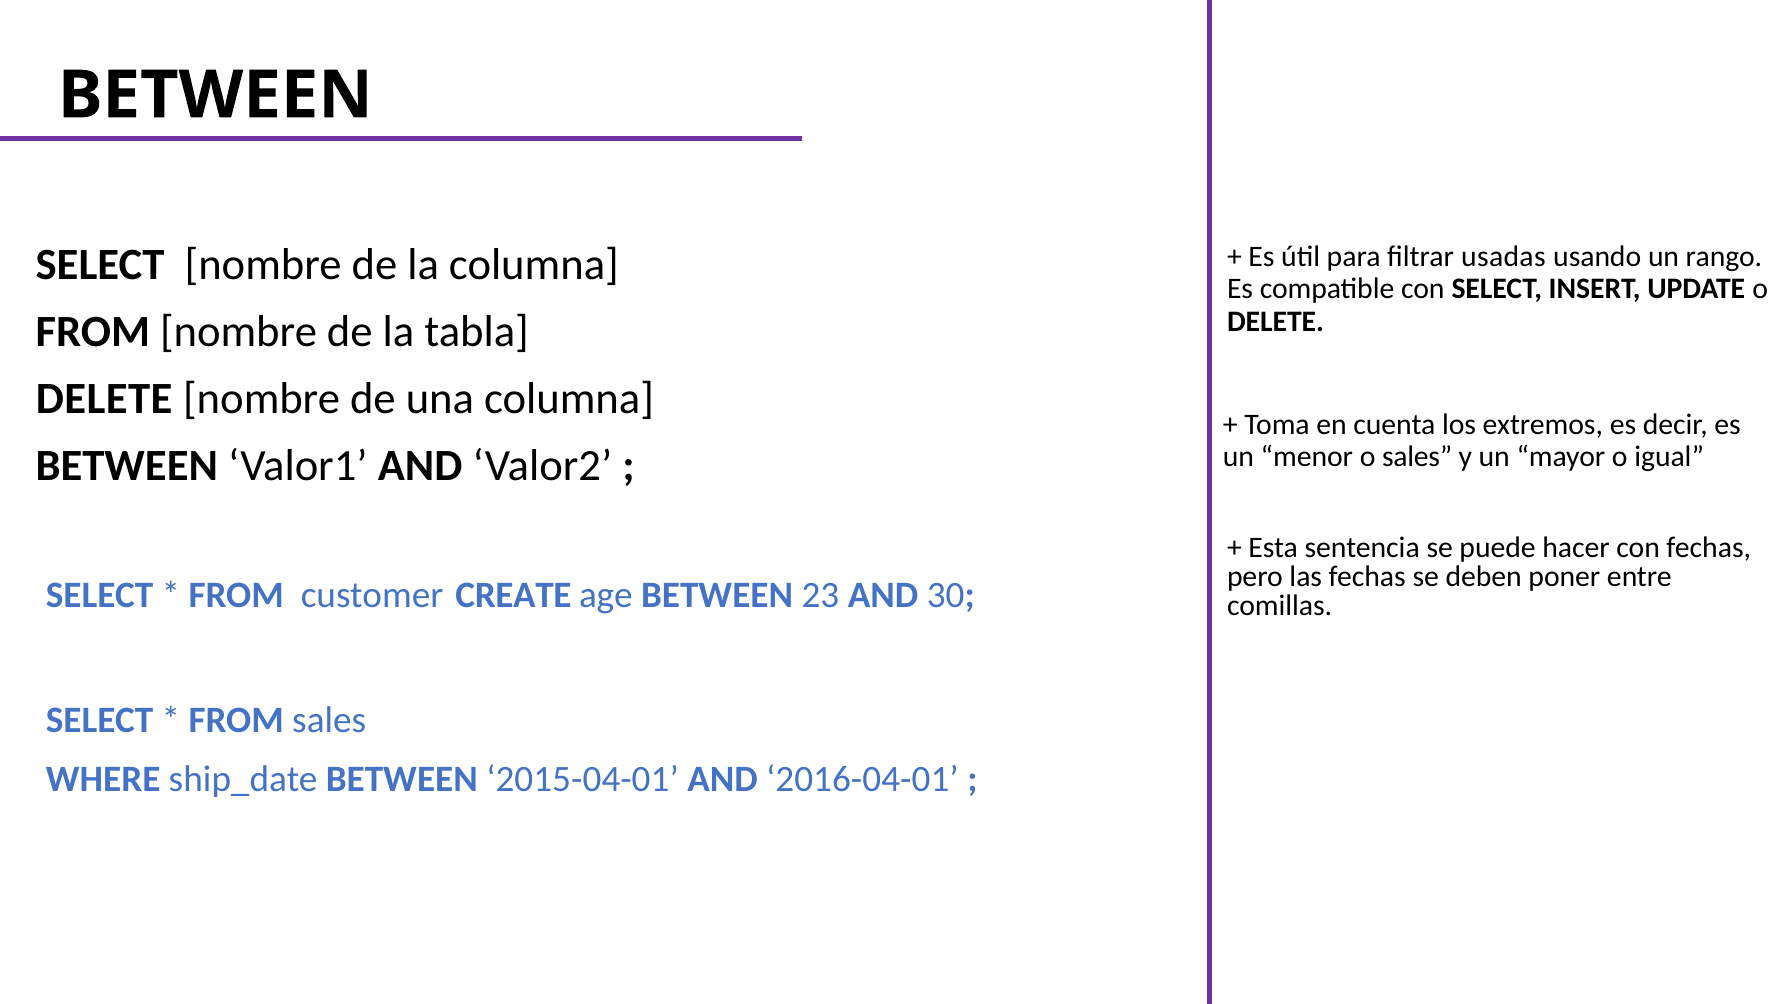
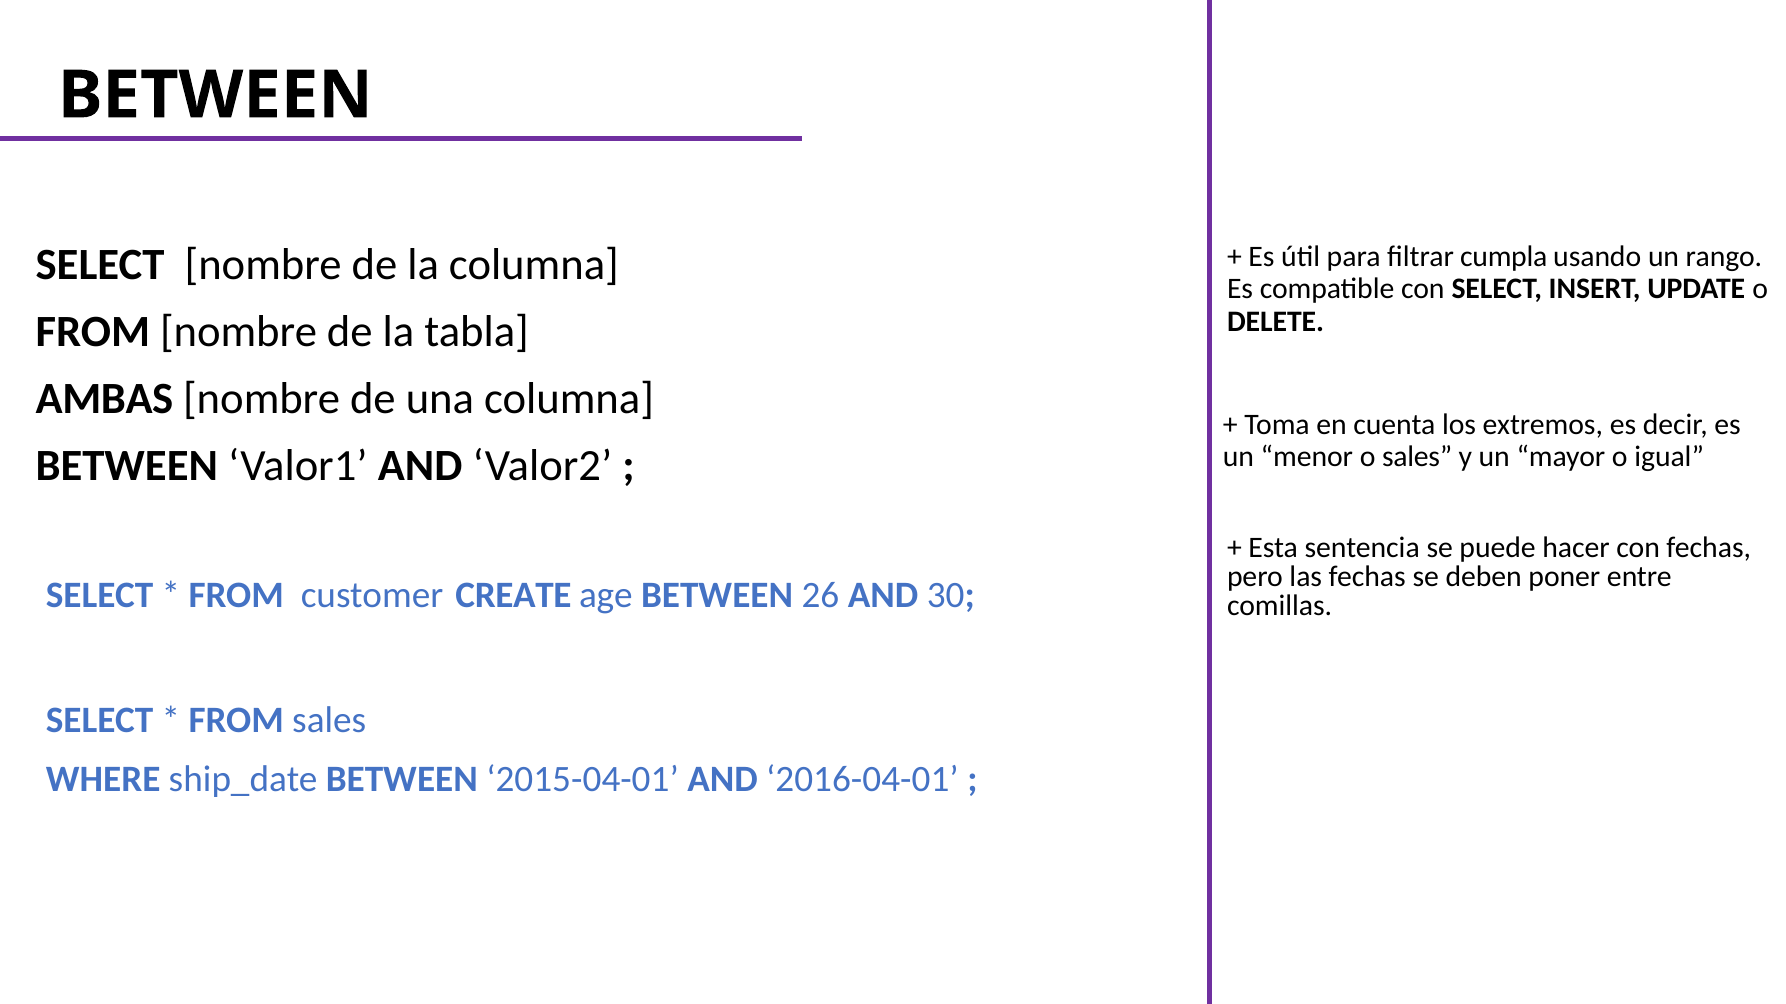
usadas: usadas -> cumpla
DELETE at (104, 399): DELETE -> AMBAS
23: 23 -> 26
